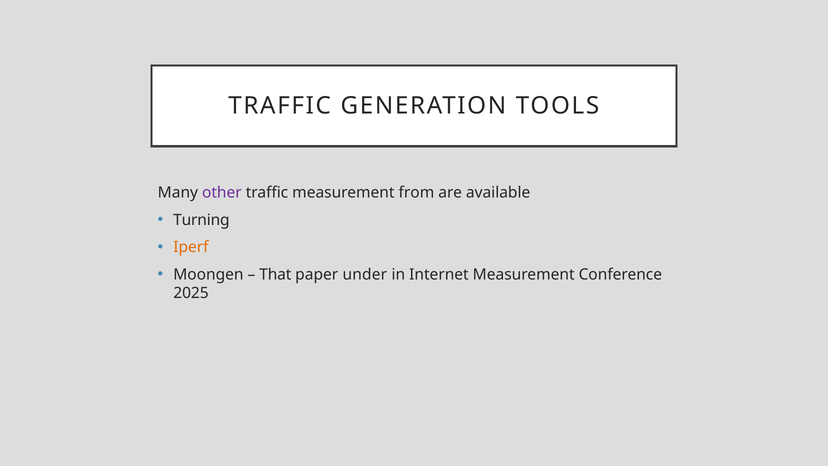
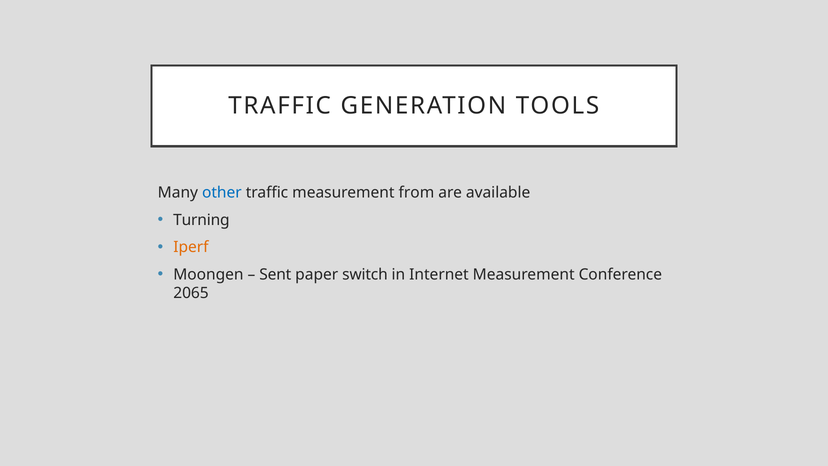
other colour: purple -> blue
That: That -> Sent
under: under -> switch
2025: 2025 -> 2065
